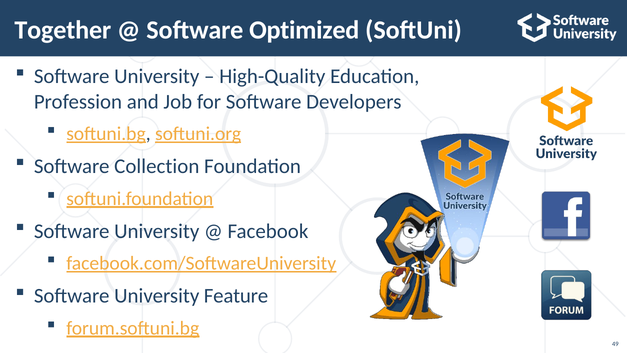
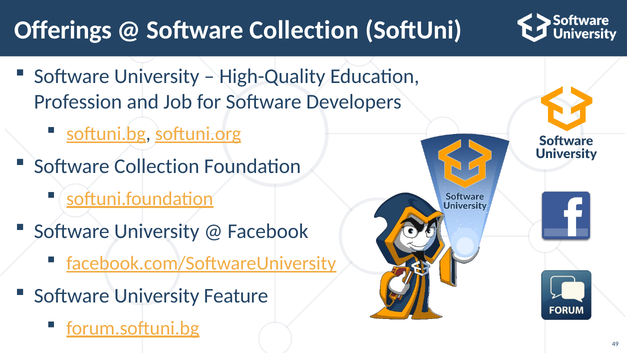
Together: Together -> Offerings
Optimized at (304, 30): Optimized -> Collection
